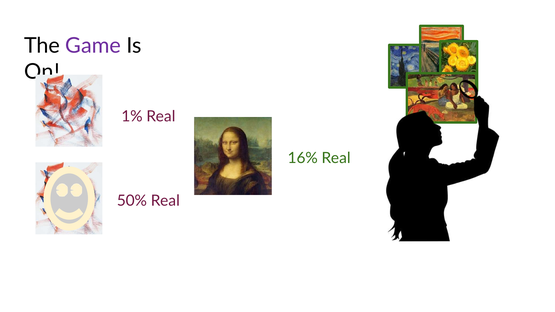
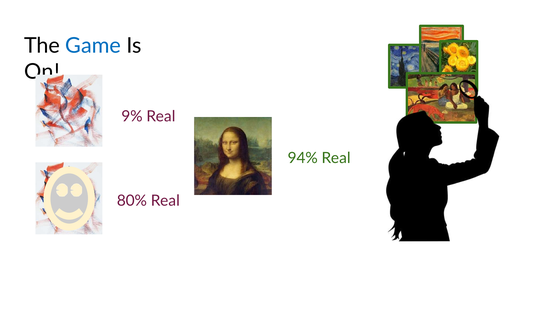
Game colour: purple -> blue
1%: 1% -> 9%
16%: 16% -> 94%
50%: 50% -> 80%
